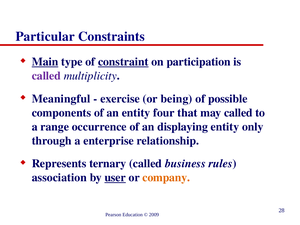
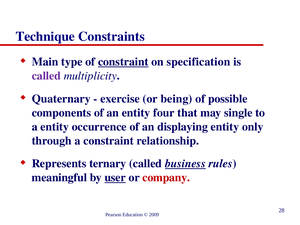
Particular: Particular -> Technique
Main underline: present -> none
participation: participation -> specification
Meaningful: Meaningful -> Quaternary
may called: called -> single
a range: range -> entity
a enterprise: enterprise -> constraint
business underline: none -> present
association: association -> meaningful
company colour: orange -> red
